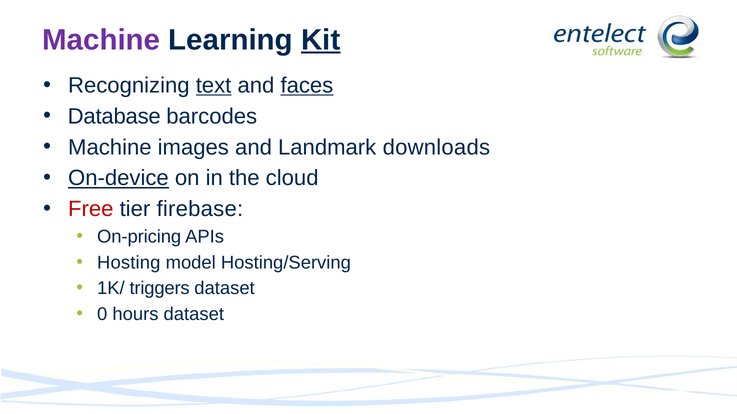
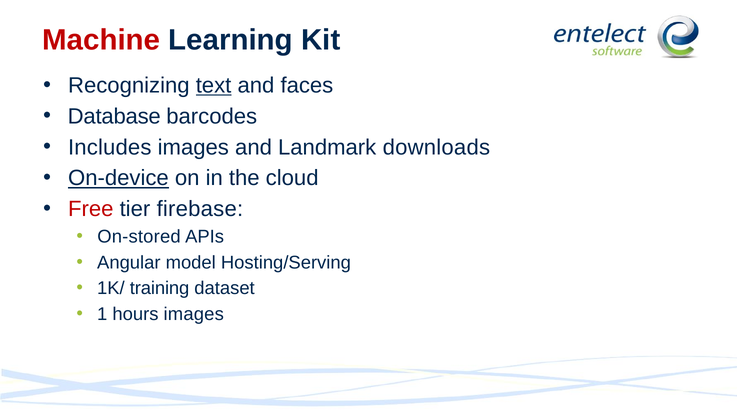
Machine at (101, 40) colour: purple -> red
Kit underline: present -> none
faces underline: present -> none
Machine at (110, 147): Machine -> Includes
On-pricing: On-pricing -> On-stored
Hosting: Hosting -> Angular
triggers: triggers -> training
0: 0 -> 1
hours dataset: dataset -> images
